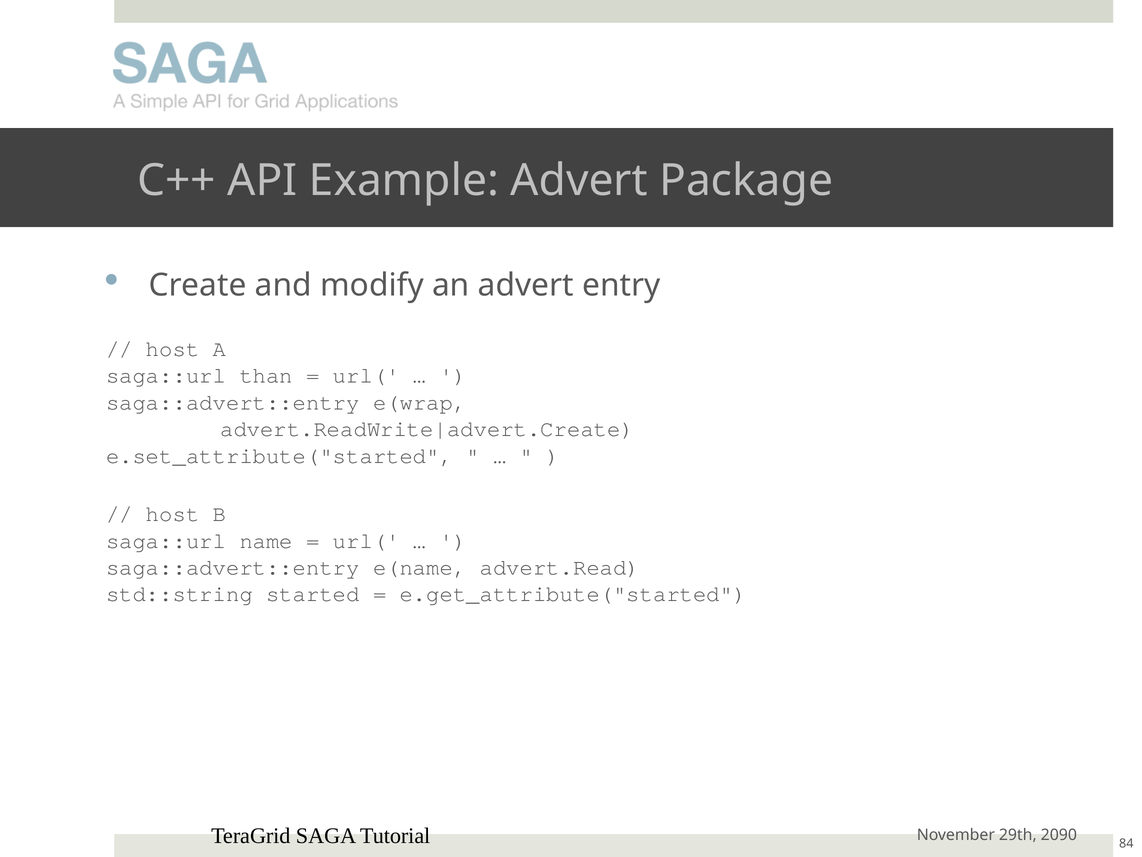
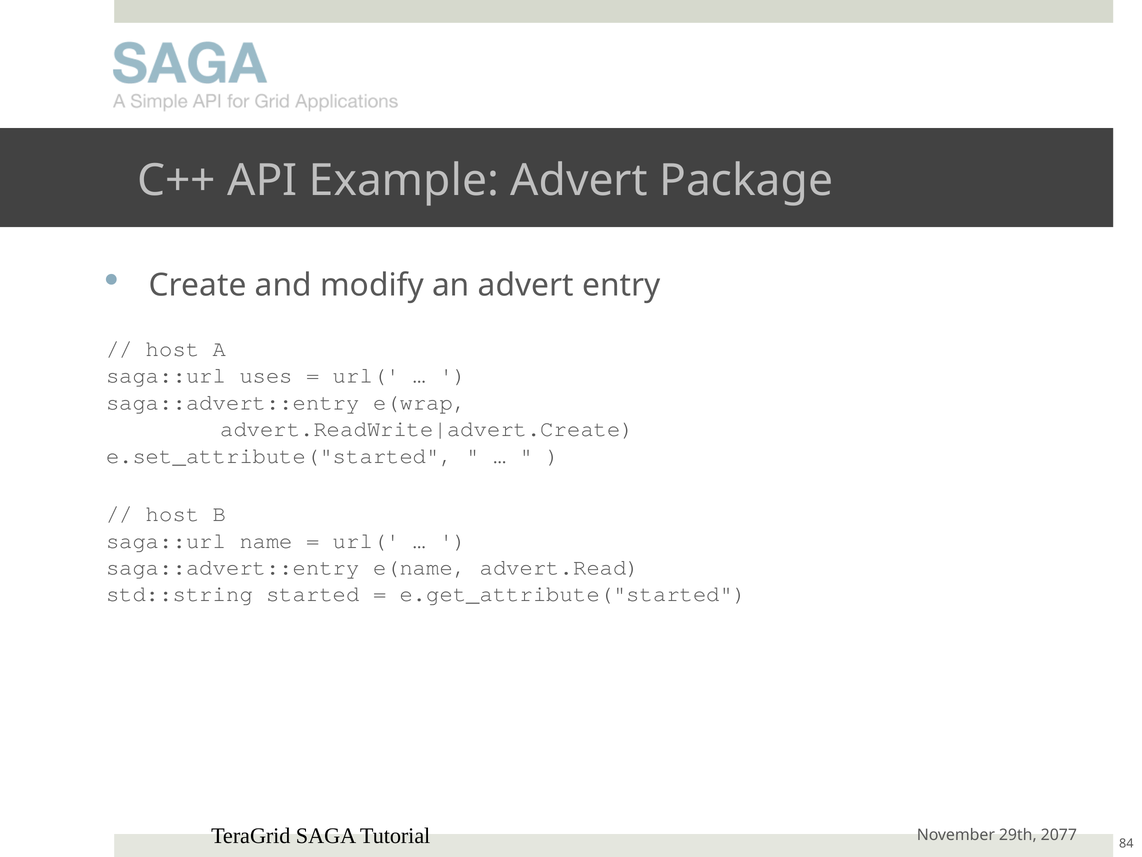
than: than -> uses
2090: 2090 -> 2077
